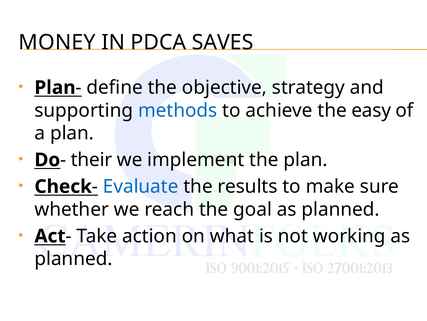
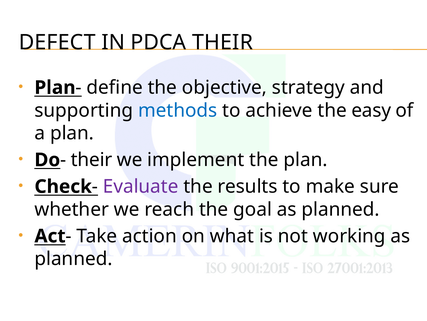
MONEY: MONEY -> DEFECT
PDCA SAVES: SAVES -> THEIR
Evaluate colour: blue -> purple
